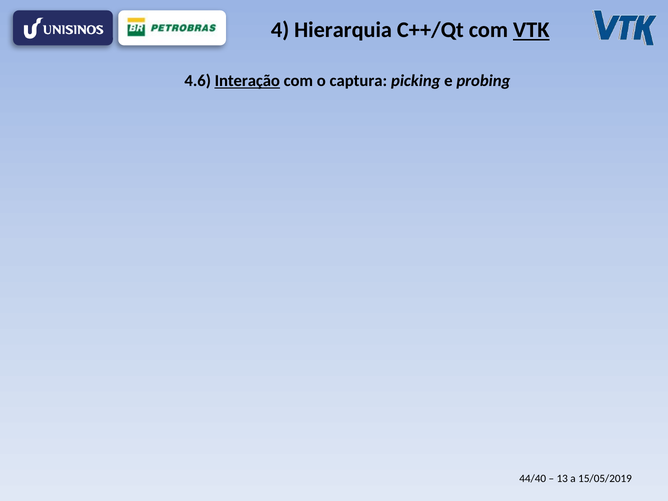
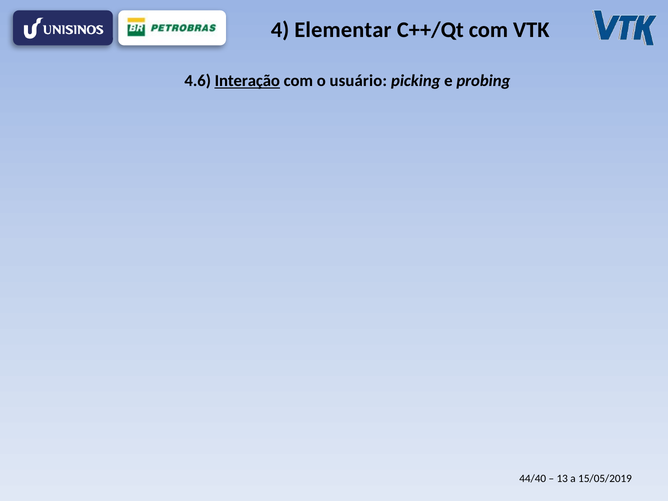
Hierarquia: Hierarquia -> Elementar
VTK underline: present -> none
captura: captura -> usuário
